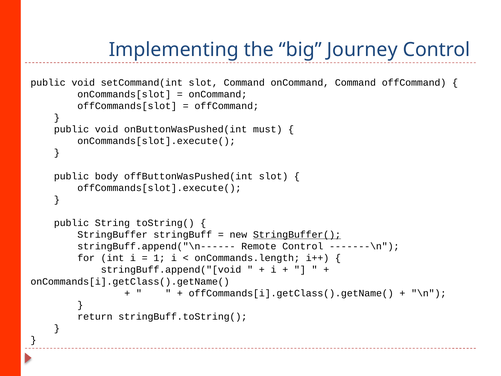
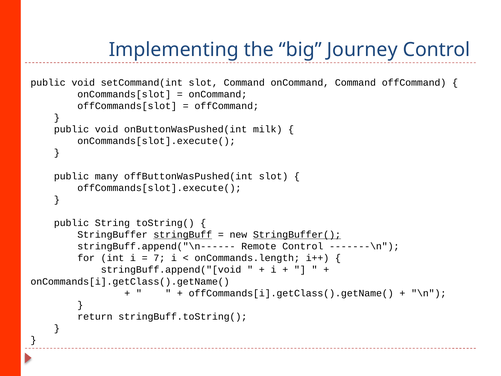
must: must -> milk
body: body -> many
stringBuff underline: none -> present
1: 1 -> 7
